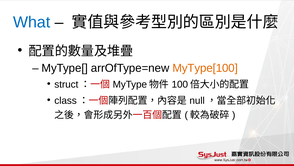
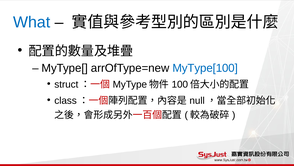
MyType[100 colour: orange -> blue
